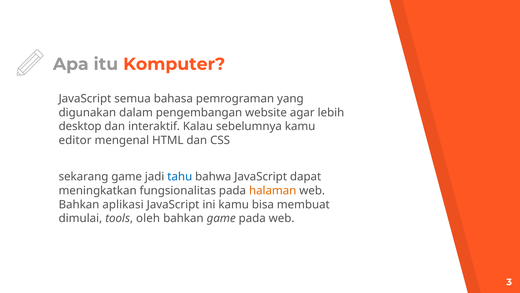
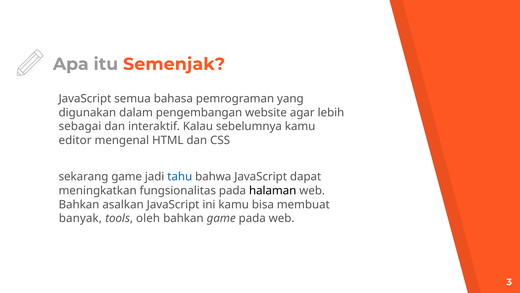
Komputer: Komputer -> Semenjak
desktop: desktop -> sebagai
halaman colour: orange -> black
aplikasi: aplikasi -> asalkan
dimulai: dimulai -> banyak
